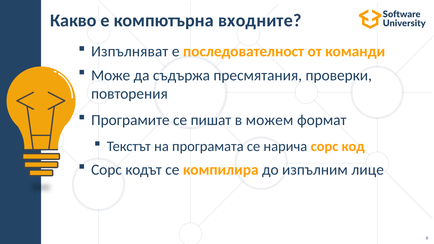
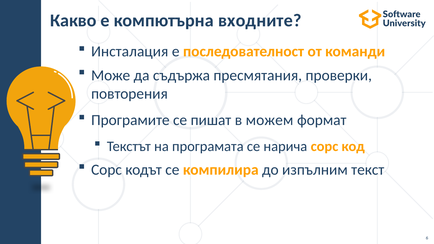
Изпълняват: Изпълняват -> Инсталация
лице: лице -> текст
